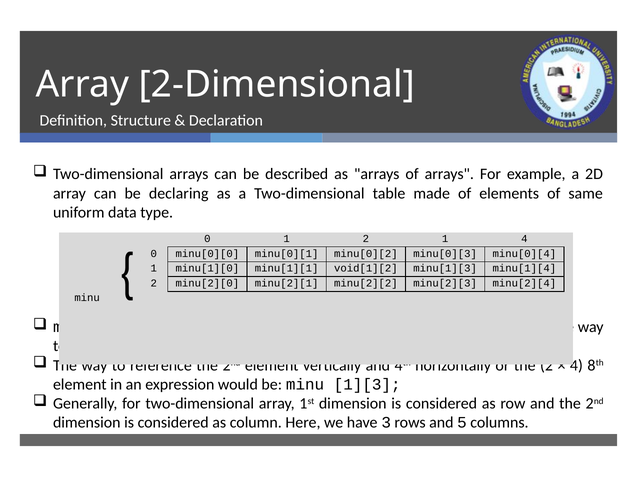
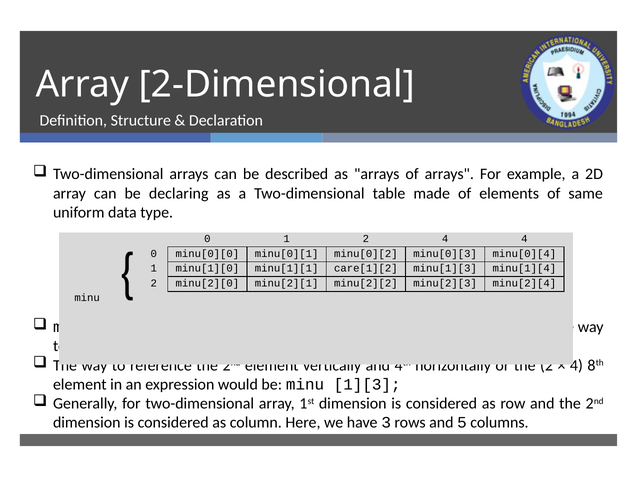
2 1: 1 -> 4
void[1][2: void[1][2 -> care[1][2
